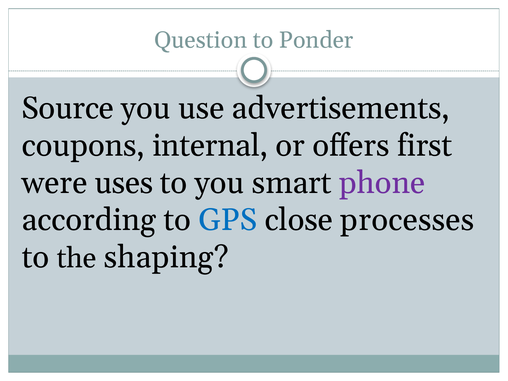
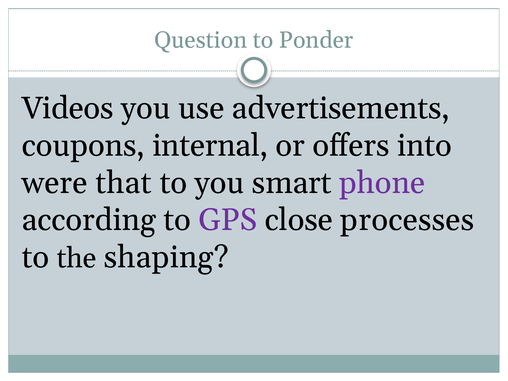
Source: Source -> Videos
first: first -> into
uses: uses -> that
GPS colour: blue -> purple
